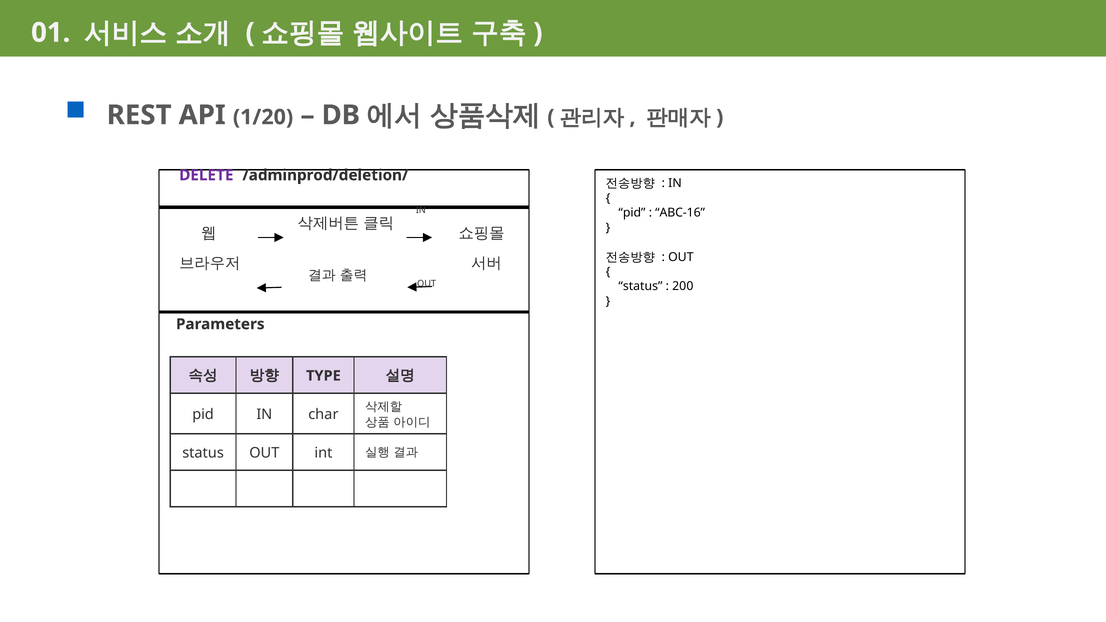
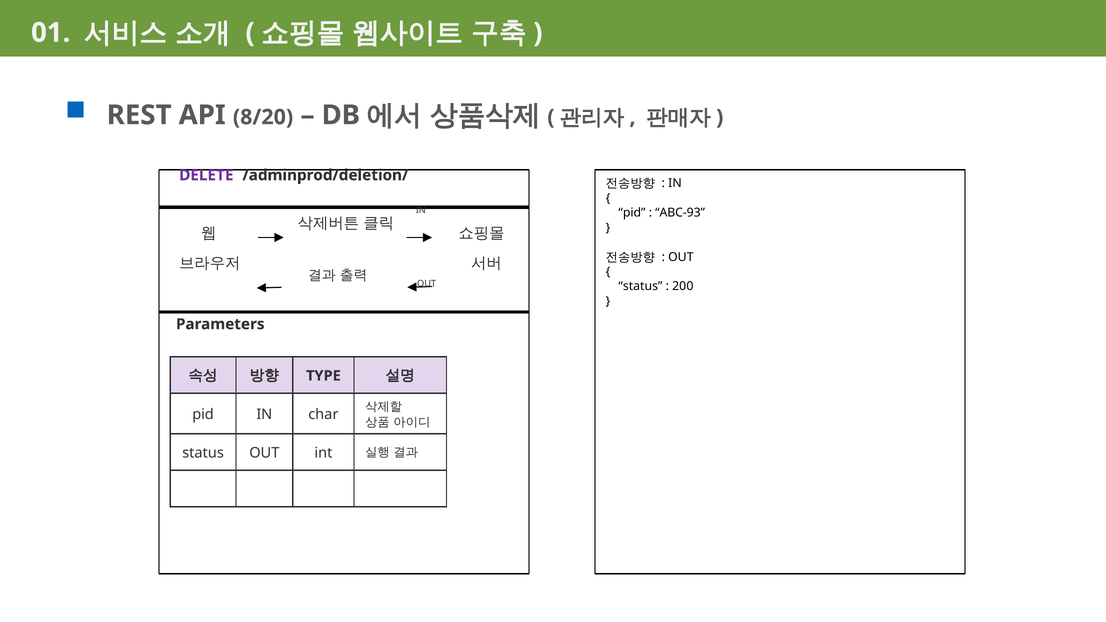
1/20: 1/20 -> 8/20
ABC-16: ABC-16 -> ABC-93
